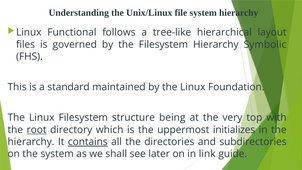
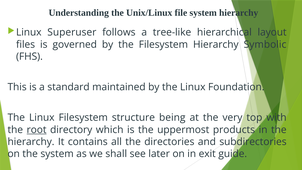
Functional: Functional -> Superuser
initializes: initializes -> products
contains underline: present -> none
link: link -> exit
